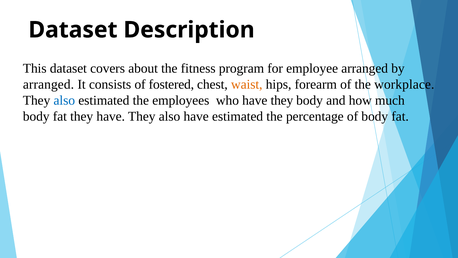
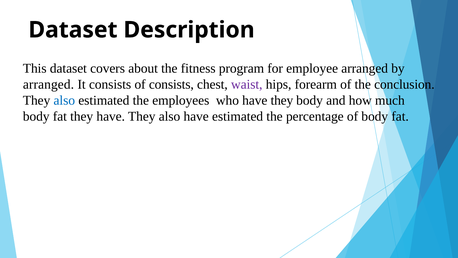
of fostered: fostered -> consists
waist colour: orange -> purple
workplace: workplace -> conclusion
